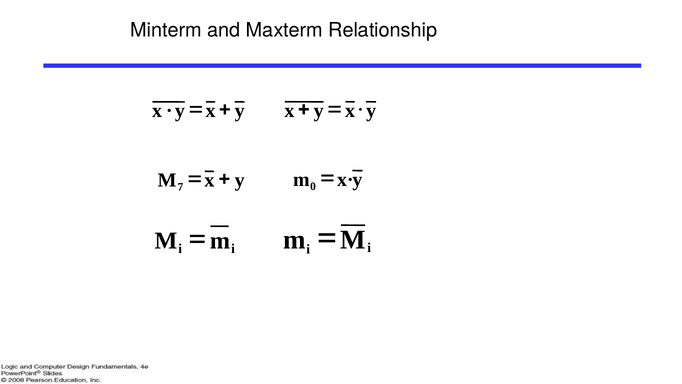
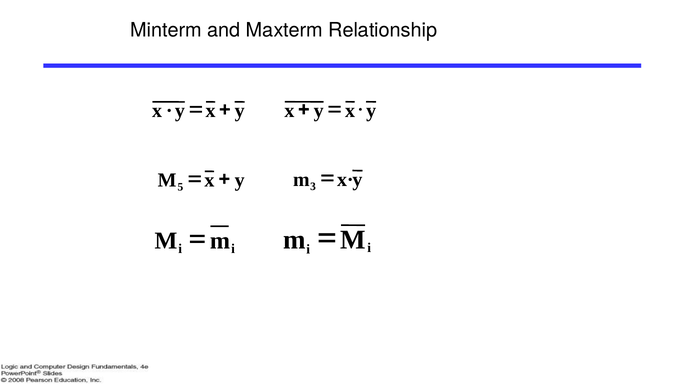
0: 0 -> 3
7: 7 -> 5
